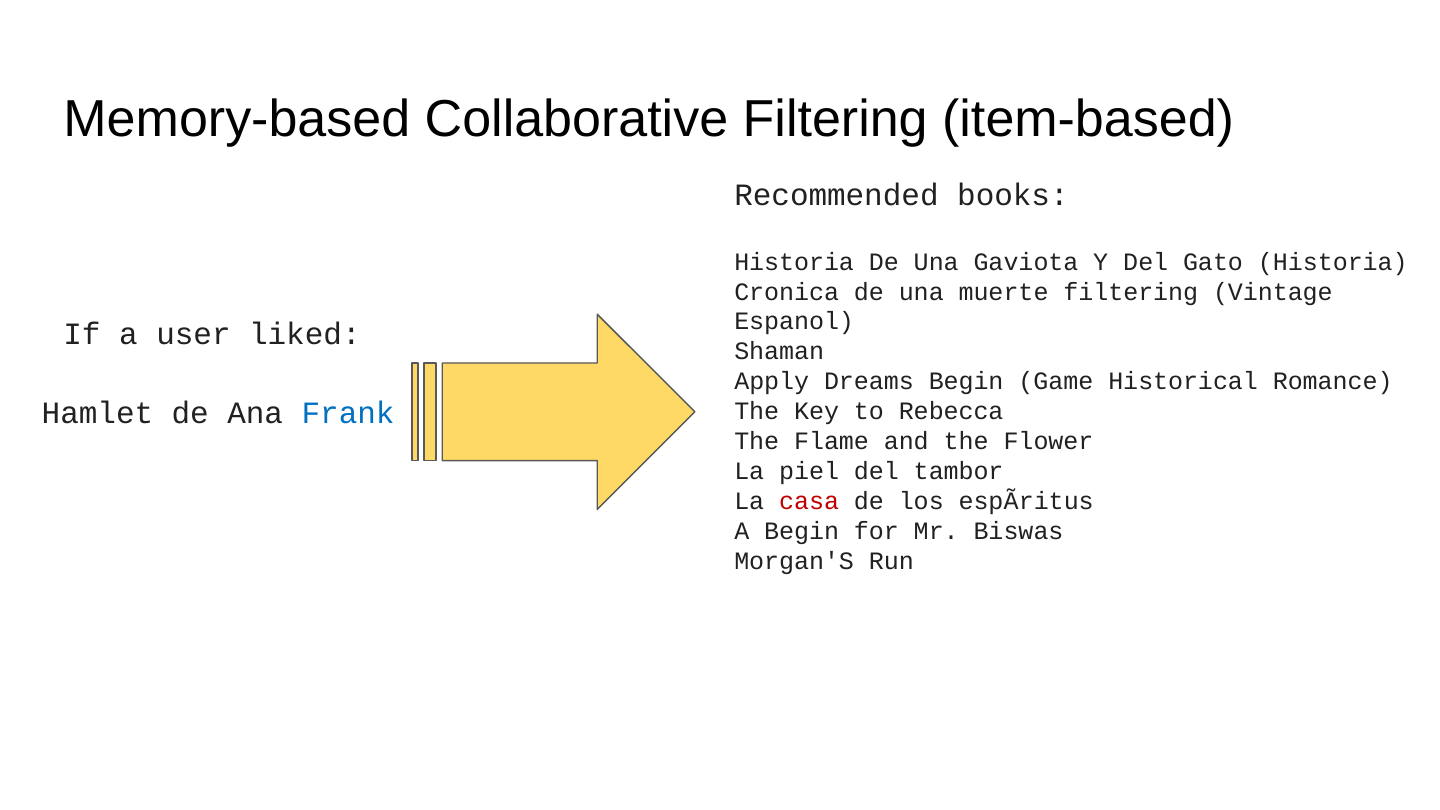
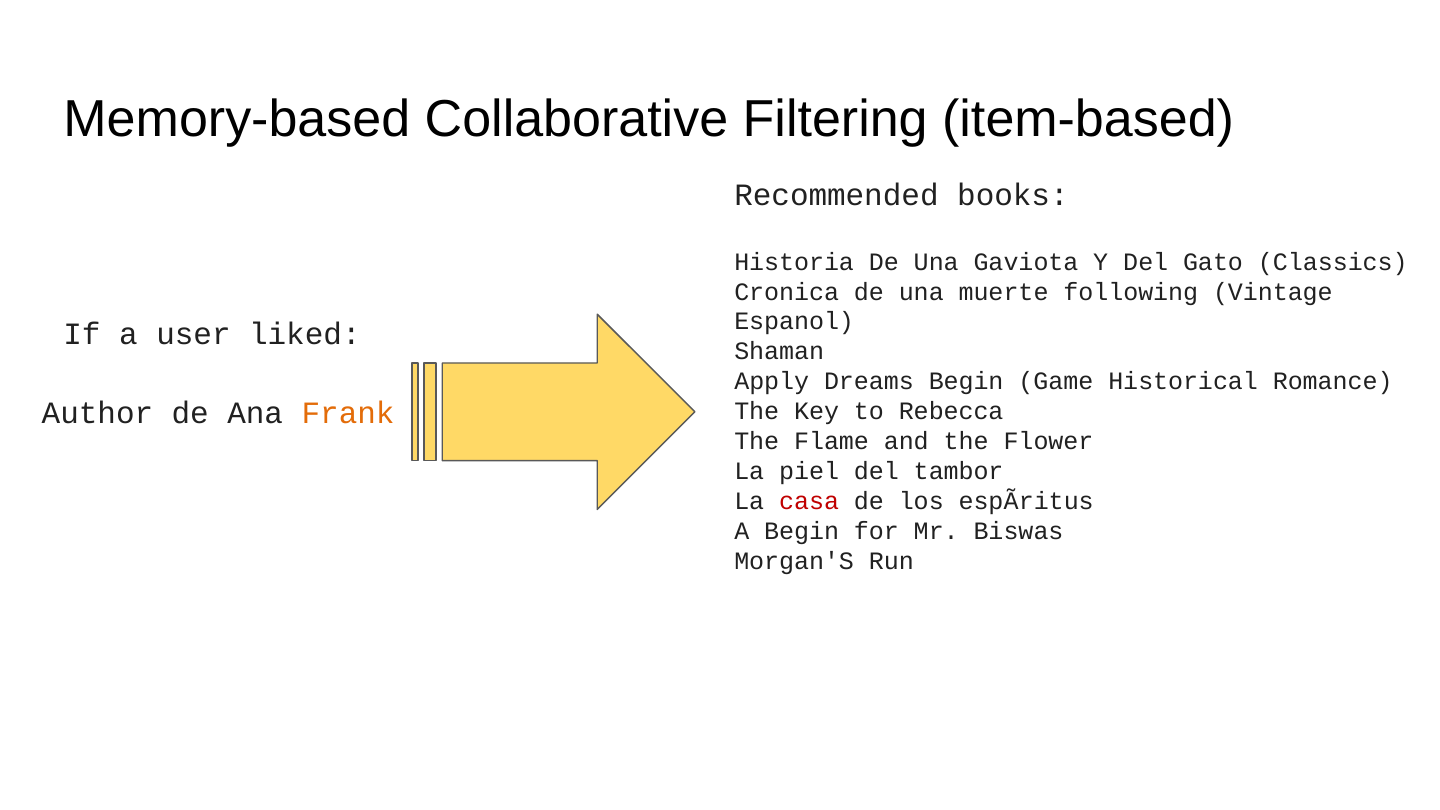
Gato Historia: Historia -> Classics
muerte filtering: filtering -> following
Hamlet: Hamlet -> Author
Frank colour: blue -> orange
